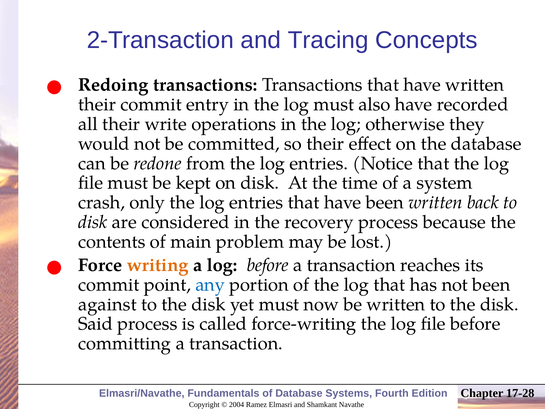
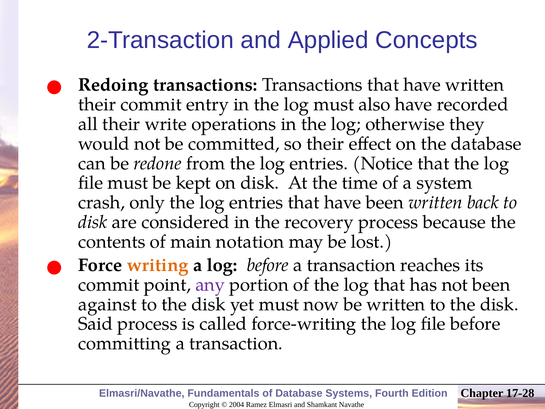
Tracing: Tracing -> Applied
problem: problem -> notation
any colour: blue -> purple
